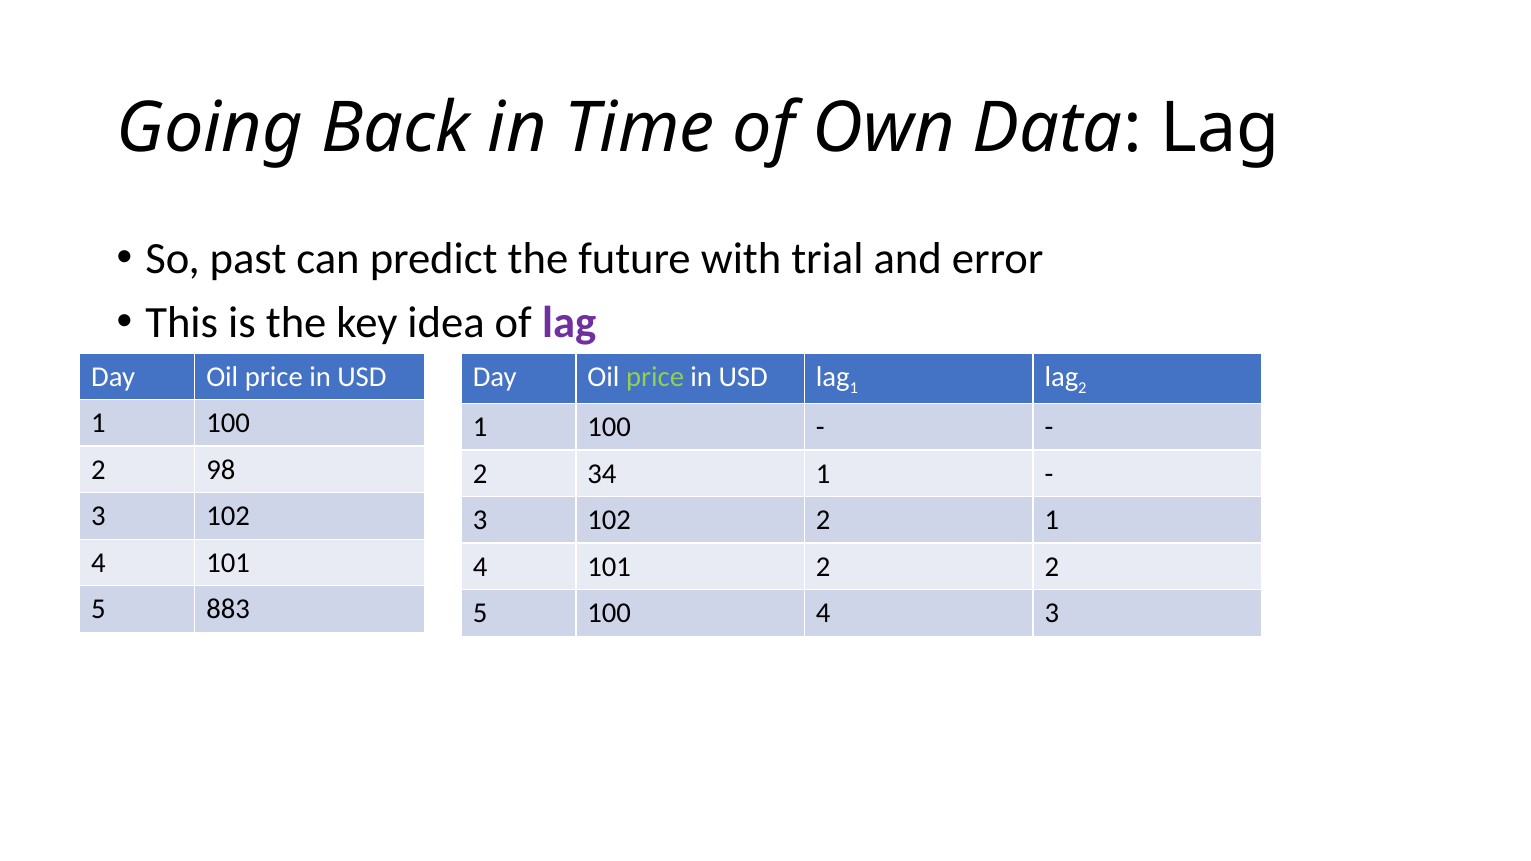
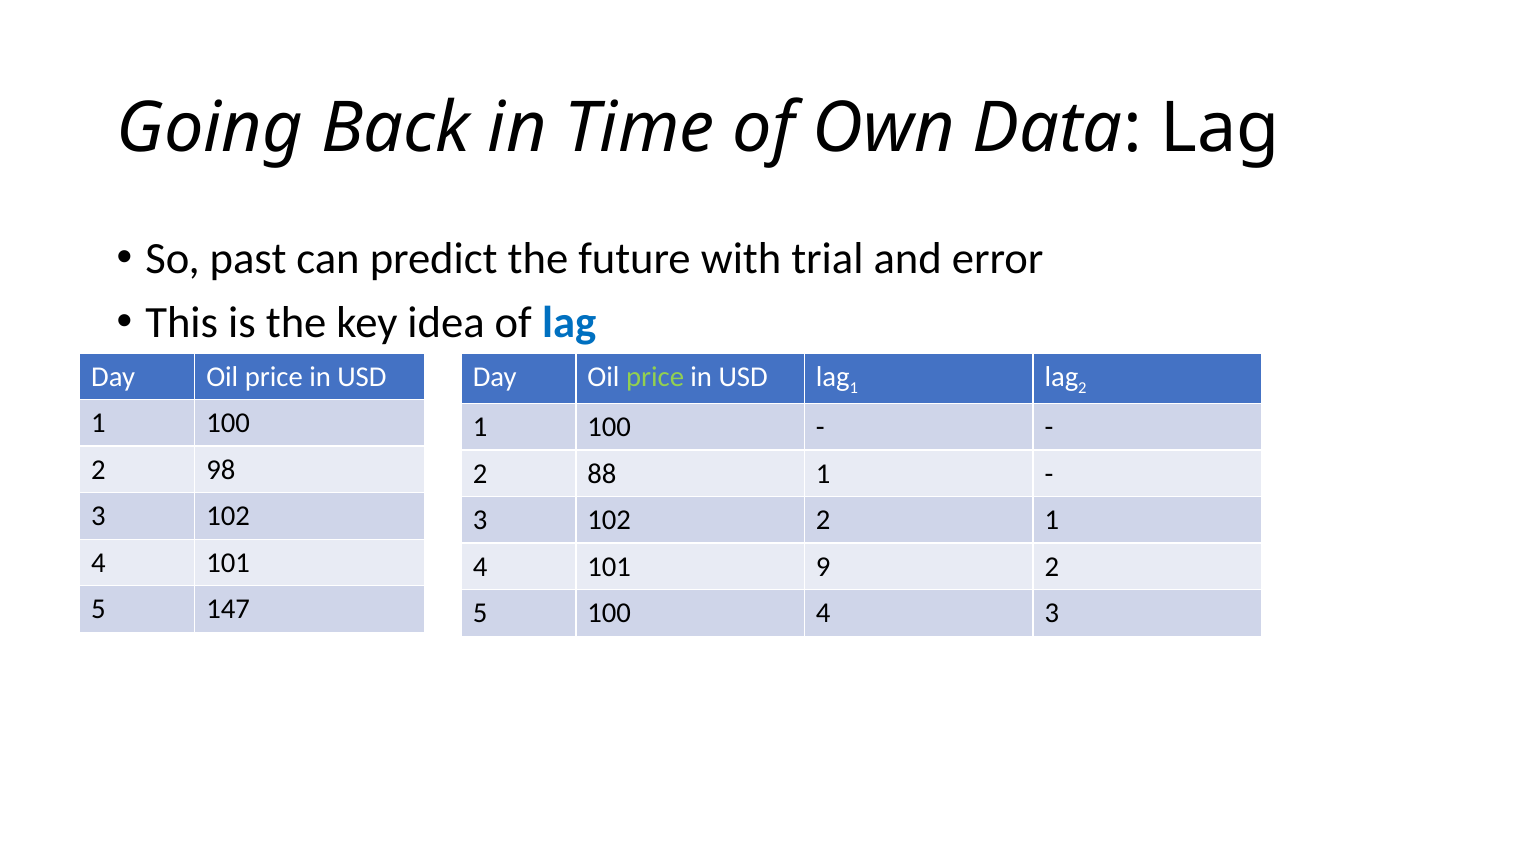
lag at (569, 323) colour: purple -> blue
34: 34 -> 88
101 2: 2 -> 9
883: 883 -> 147
